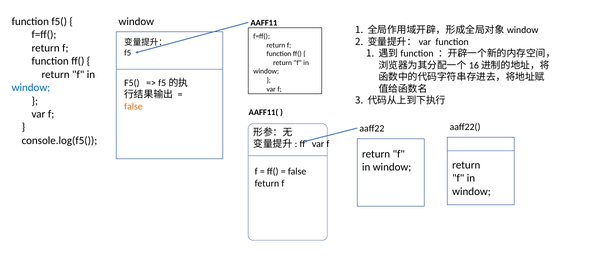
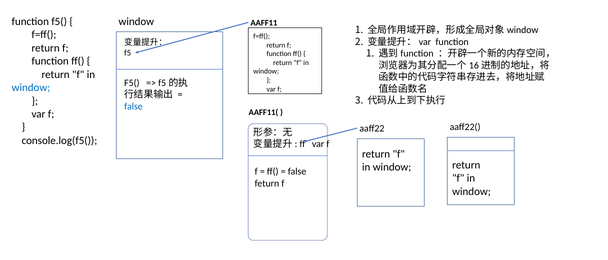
false at (133, 106) colour: orange -> blue
